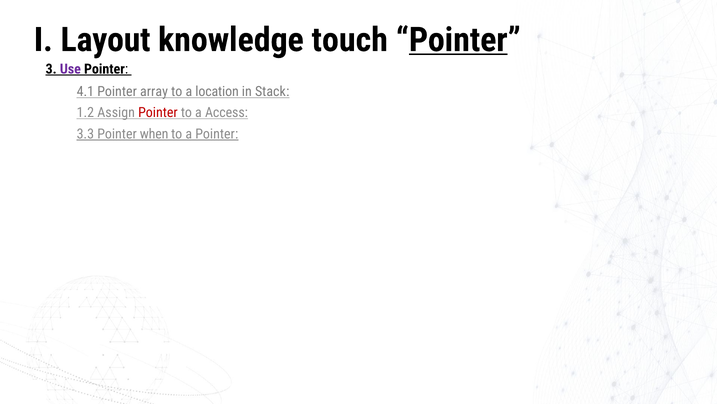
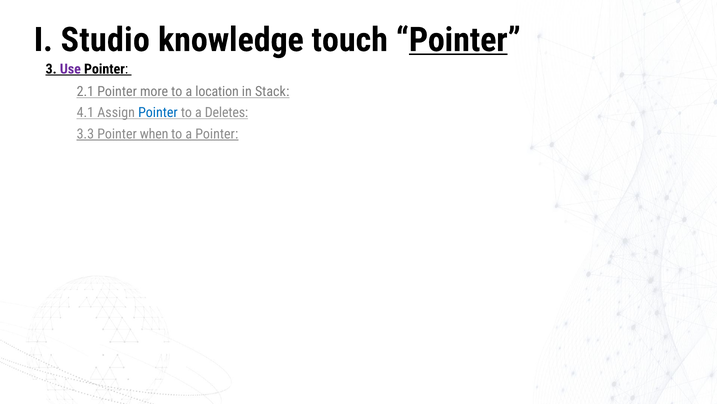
Layout: Layout -> Studio
4.1: 4.1 -> 2.1
array: array -> more
1.2: 1.2 -> 4.1
Pointer at (158, 113) colour: red -> blue
Access: Access -> Deletes
